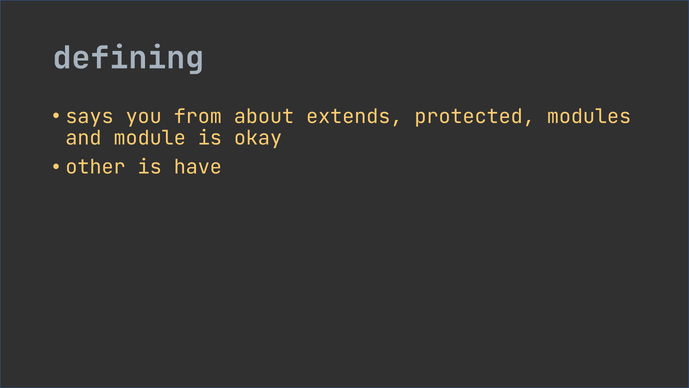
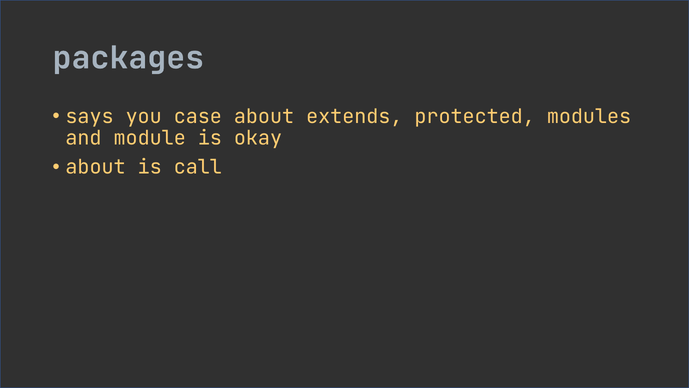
defining: defining -> packages
from: from -> case
other at (96, 167): other -> about
have: have -> call
